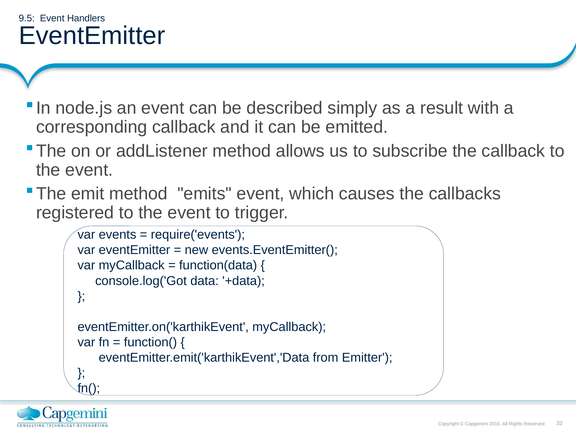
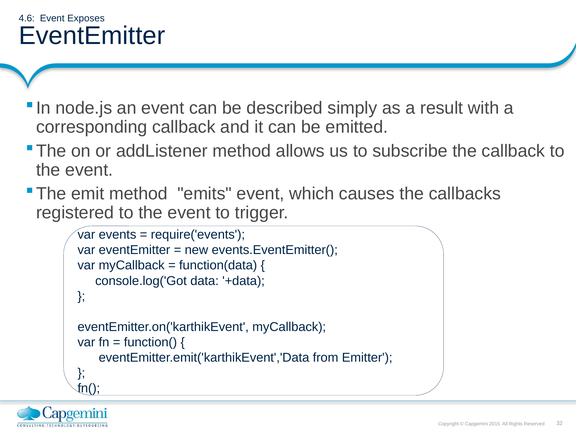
9.5: 9.5 -> 4.6
Handlers: Handlers -> Exposes
